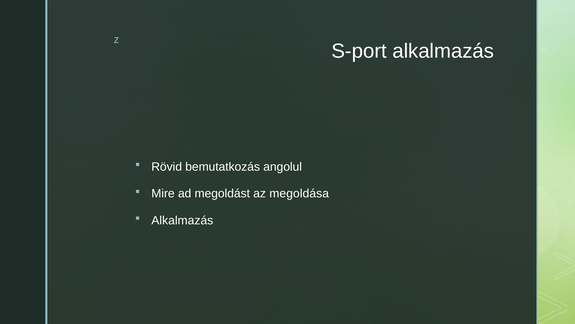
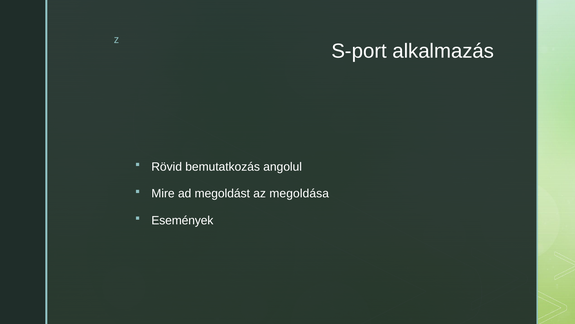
Alkalmazás at (182, 220): Alkalmazás -> Események
